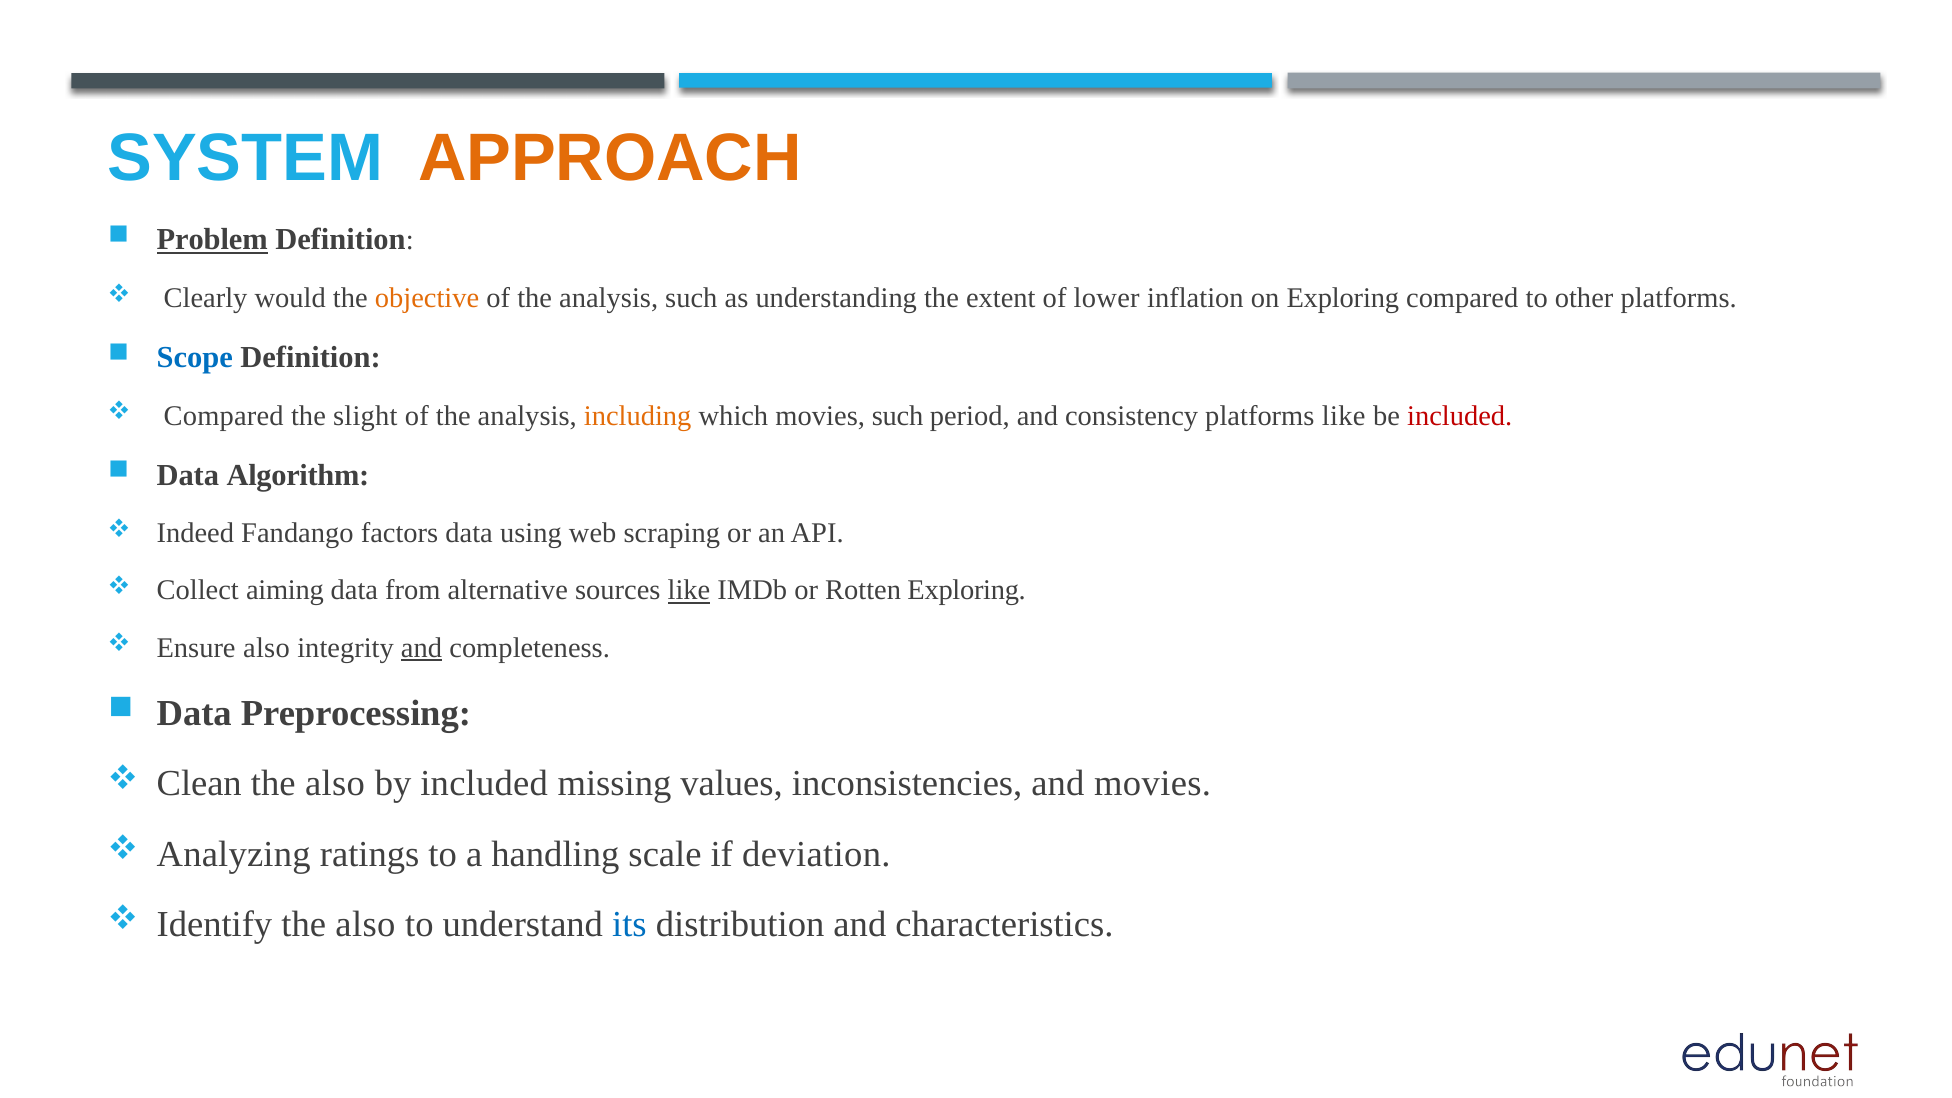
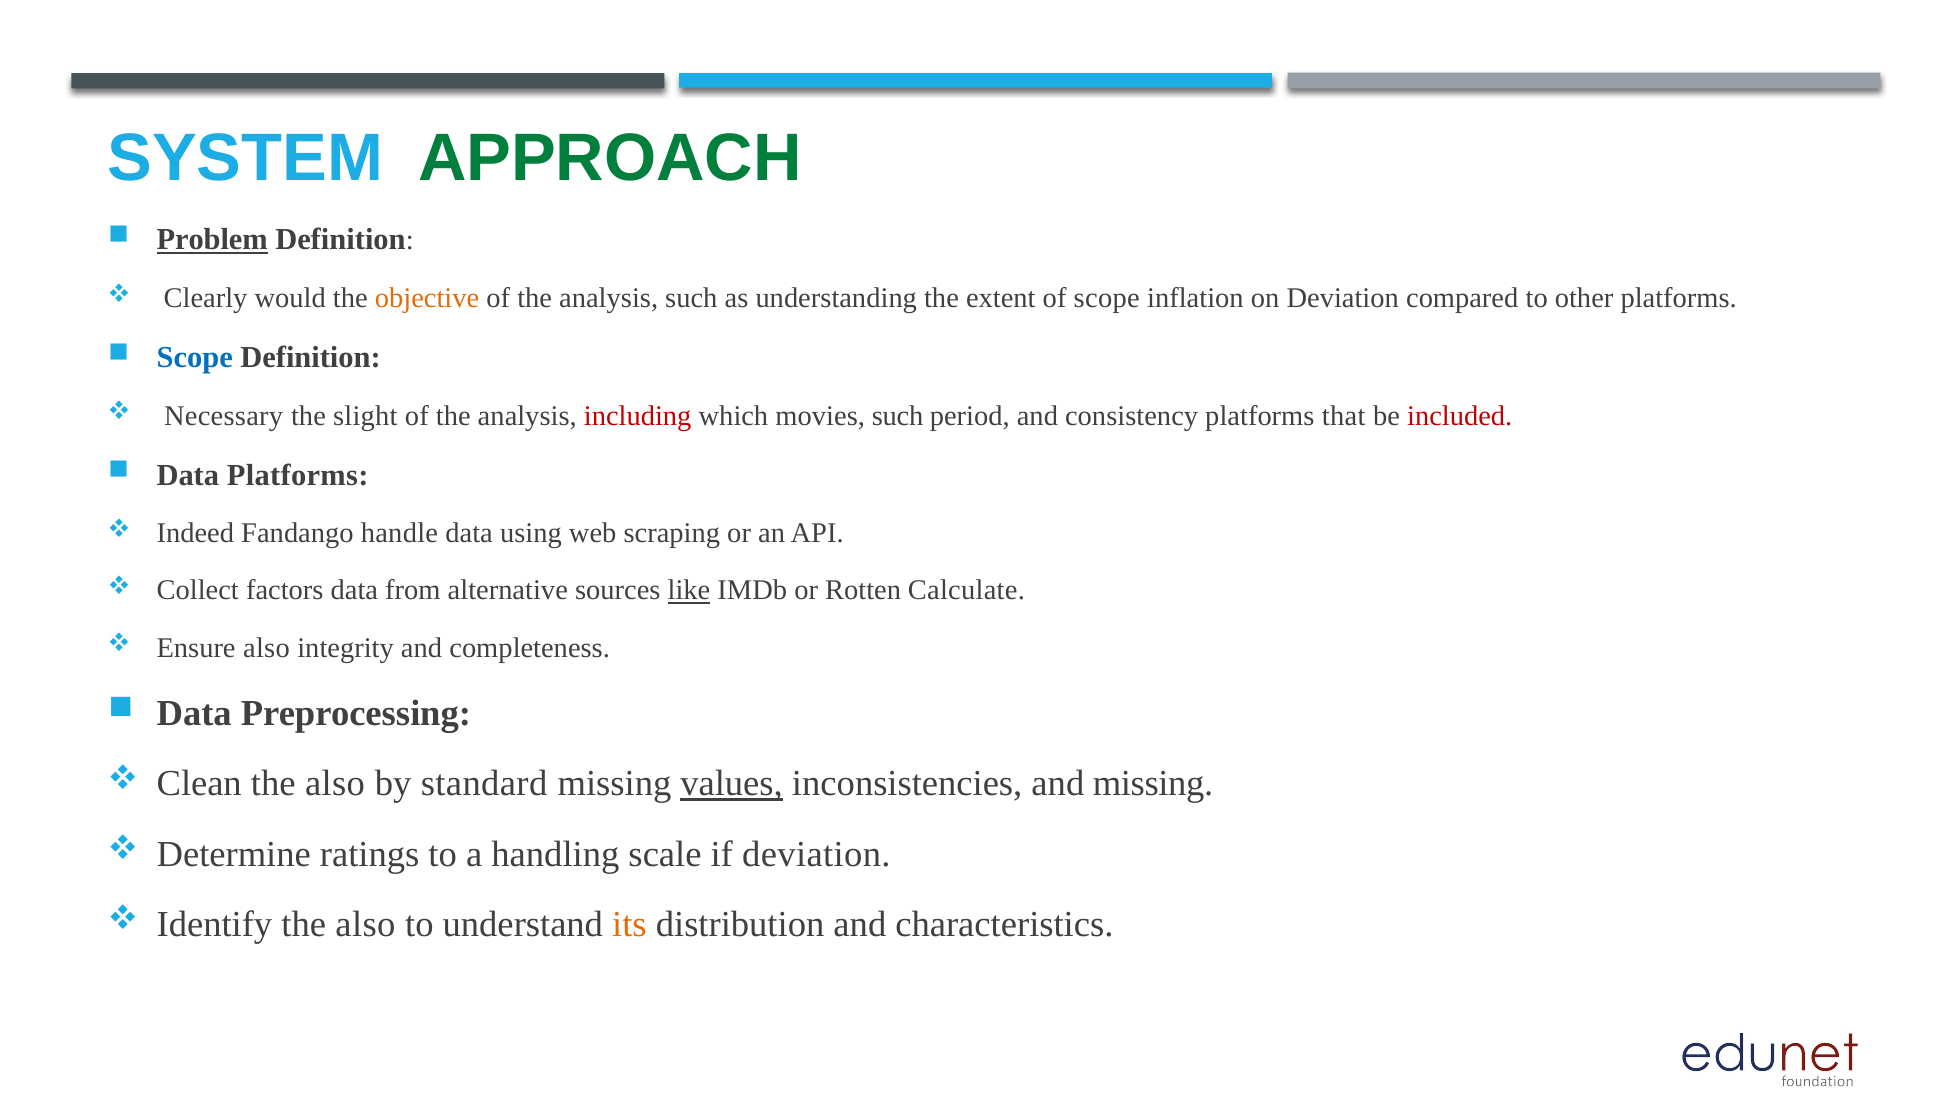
APPROACH colour: orange -> green
of lower: lower -> scope
on Exploring: Exploring -> Deviation
Compared at (224, 416): Compared -> Necessary
including colour: orange -> red
platforms like: like -> that
Data Algorithm: Algorithm -> Platforms
factors: factors -> handle
aiming: aiming -> factors
Rotten Exploring: Exploring -> Calculate
and at (422, 648) underline: present -> none
by included: included -> standard
values underline: none -> present
and movies: movies -> missing
Analyzing: Analyzing -> Determine
its colour: blue -> orange
